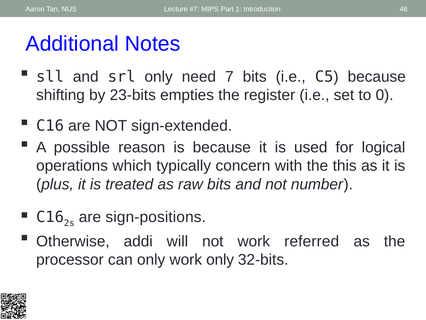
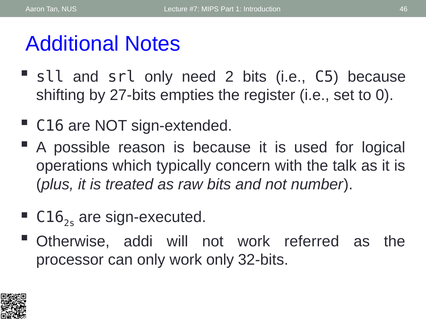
7: 7 -> 2
23-bits: 23-bits -> 27-bits
this: this -> talk
sign-positions: sign-positions -> sign-executed
